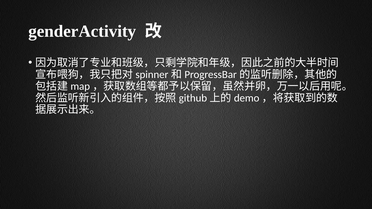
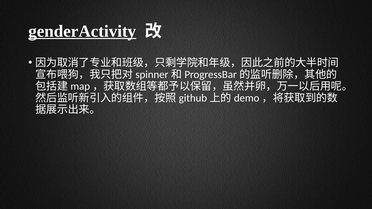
genderActivity underline: none -> present
